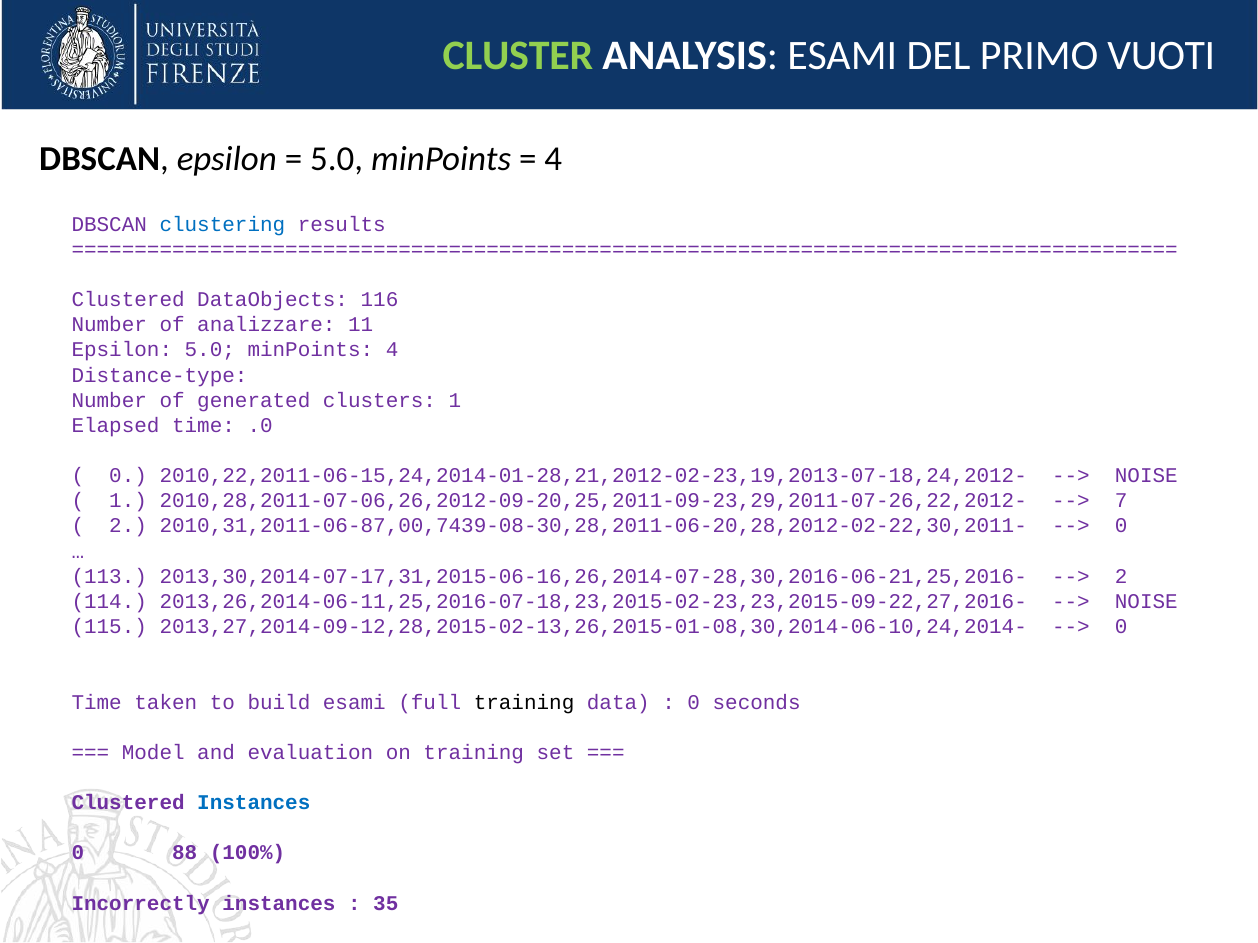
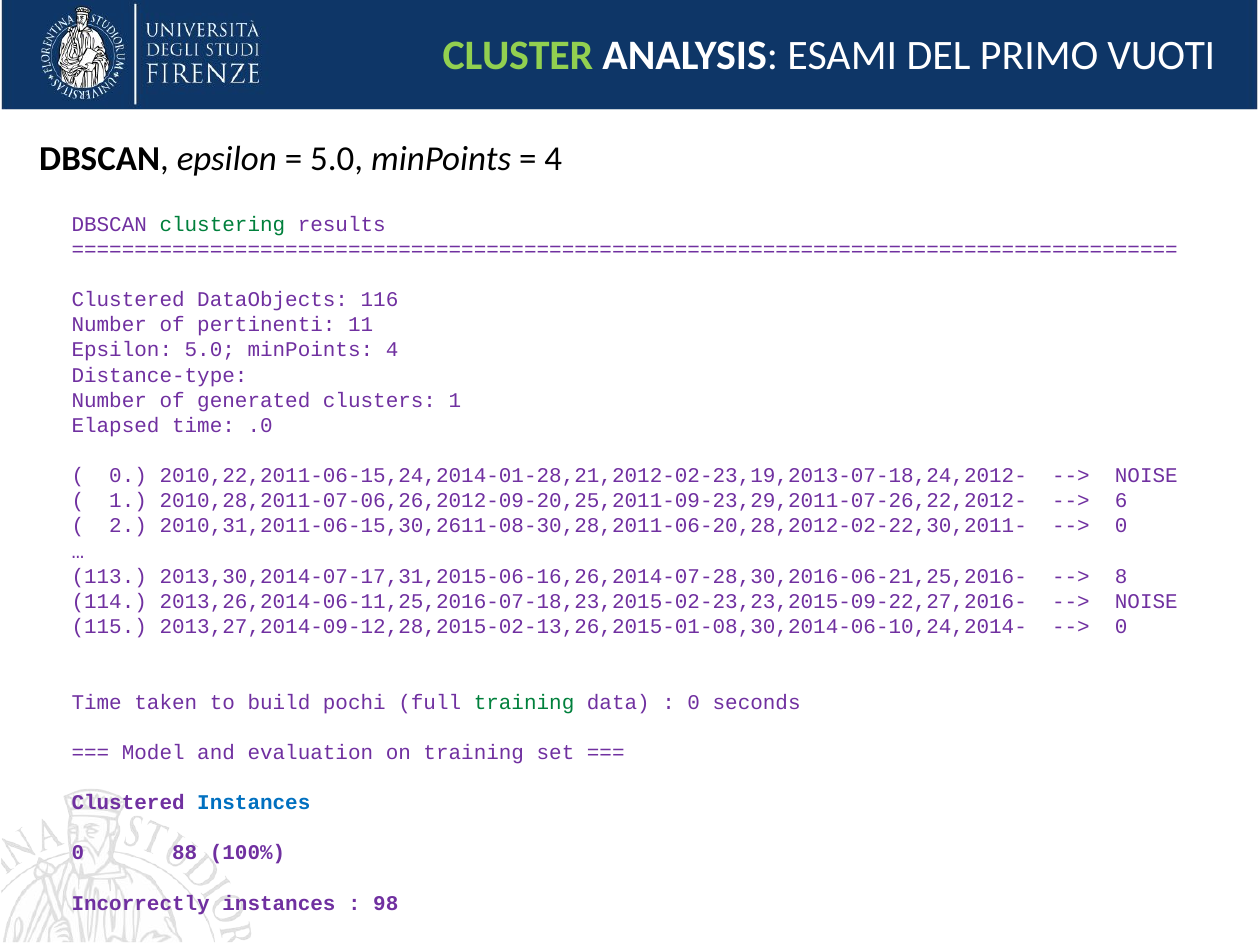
clustering colour: blue -> green
analizzare: analizzare -> pertinenti
7: 7 -> 6
2010,31,2011-06-87,00,7439-08-30,28,2011-06-20,28,2012-02-22,30,2011-: 2010,31,2011-06-87,00,7439-08-30,28,2011-06-20,28,2012-02-22,30,2011- -> 2010,31,2011-06-15,30,2611-08-30,28,2011-06-20,28,2012-02-22,30,2011-
2 at (1121, 577): 2 -> 8
build esami: esami -> pochi
training at (524, 702) colour: black -> green
35: 35 -> 98
